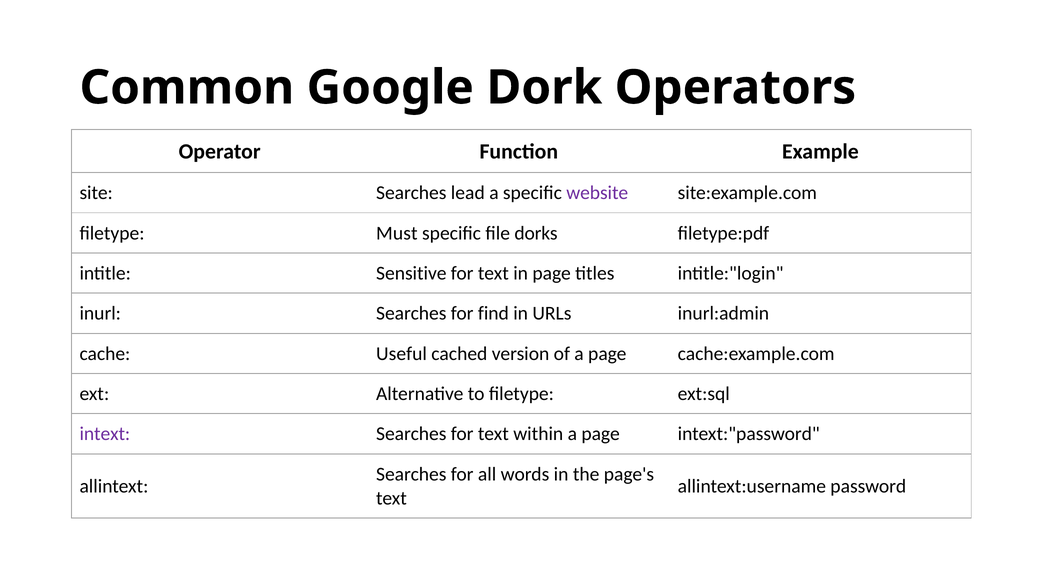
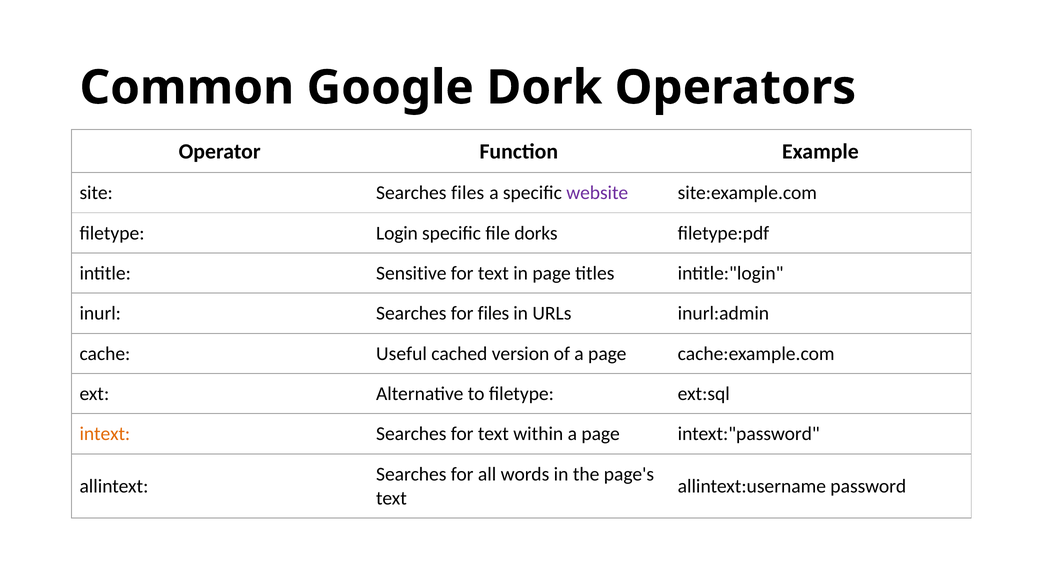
Searches lead: lead -> files
Must: Must -> Login
for find: find -> files
intext colour: purple -> orange
